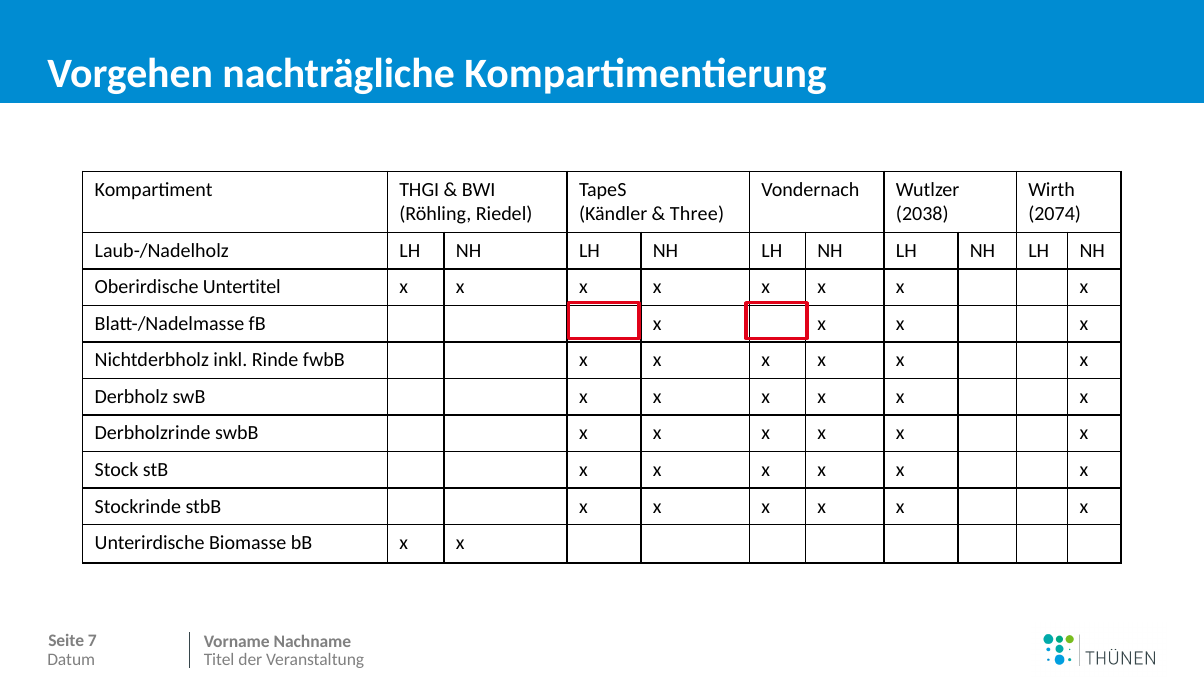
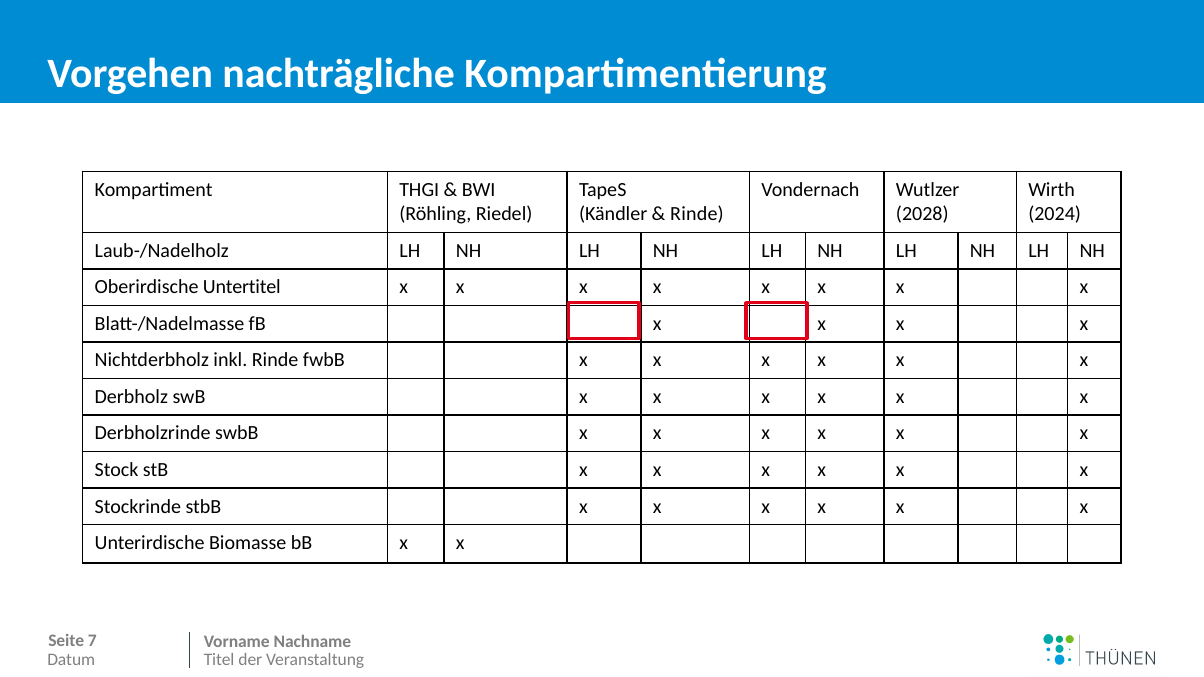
Three at (697, 214): Three -> Rinde
2038: 2038 -> 2028
2074: 2074 -> 2024
